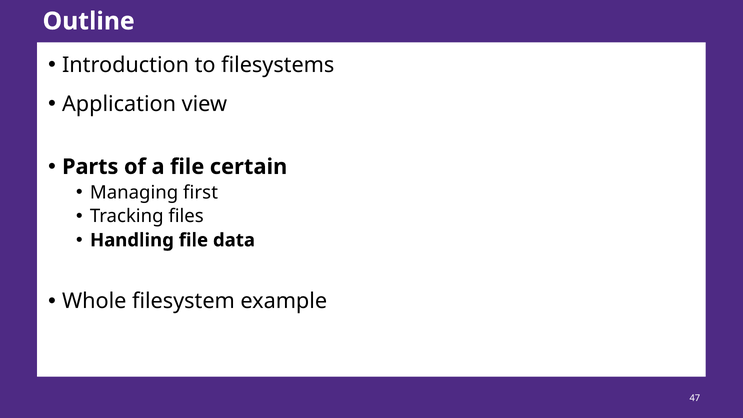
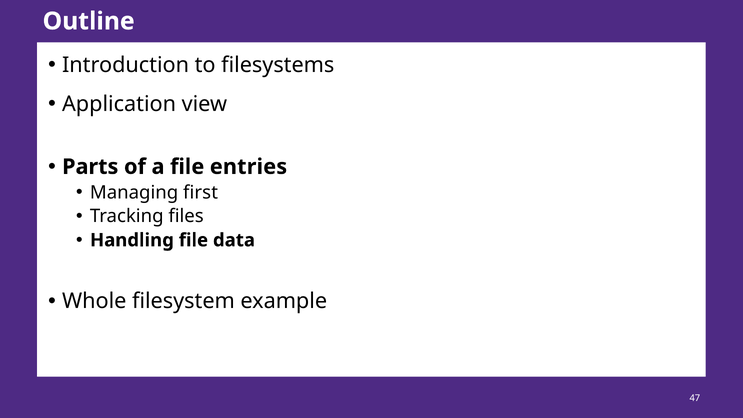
certain: certain -> entries
